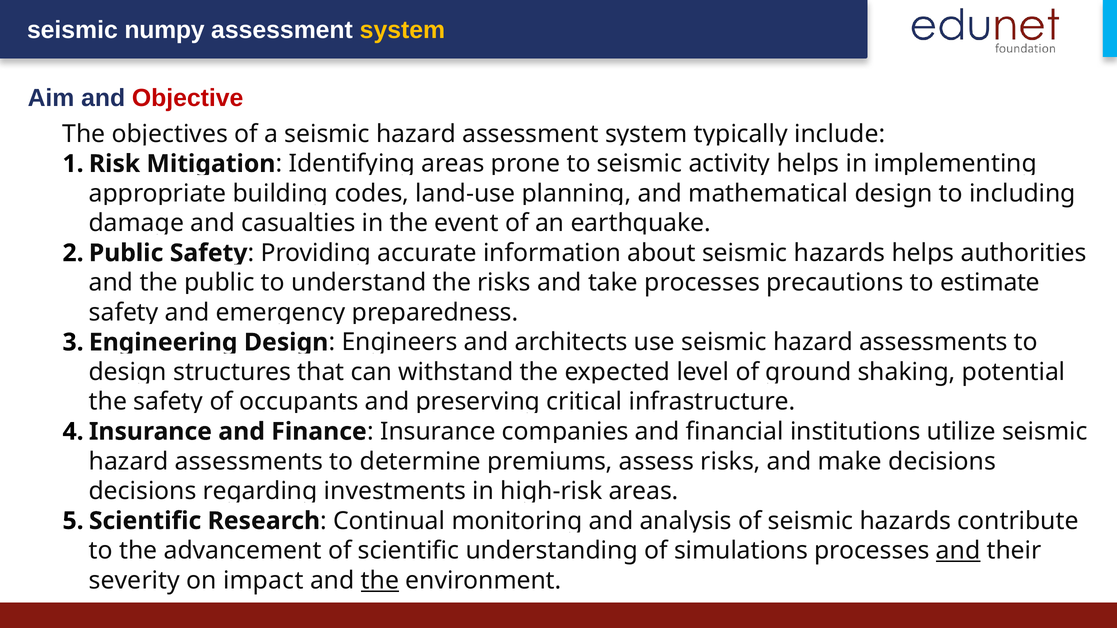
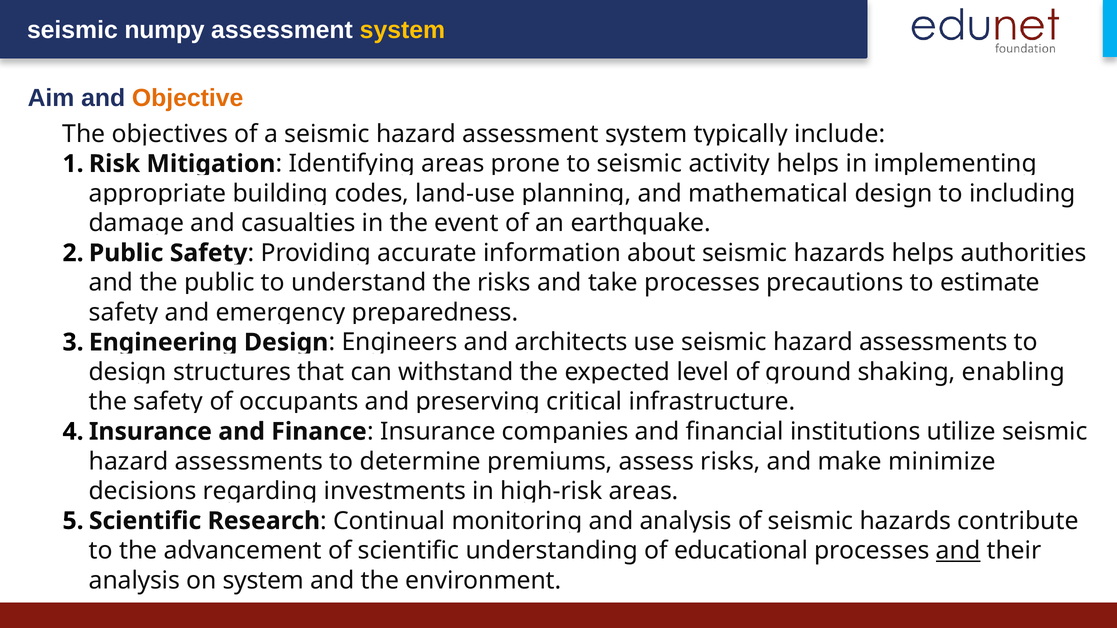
Objective colour: red -> orange
potential: potential -> enabling
make decisions: decisions -> minimize
simulations: simulations -> educational
severity at (134, 581): severity -> analysis
on impact: impact -> system
the at (380, 581) underline: present -> none
